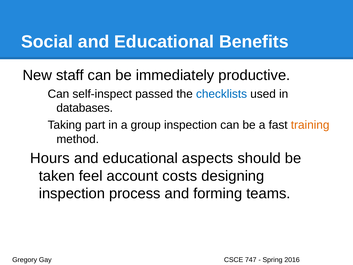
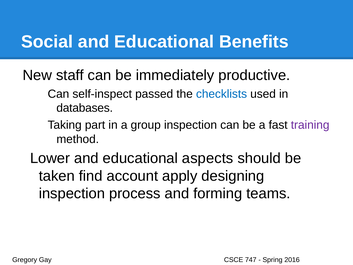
training colour: orange -> purple
Hours: Hours -> Lower
feel: feel -> find
costs: costs -> apply
